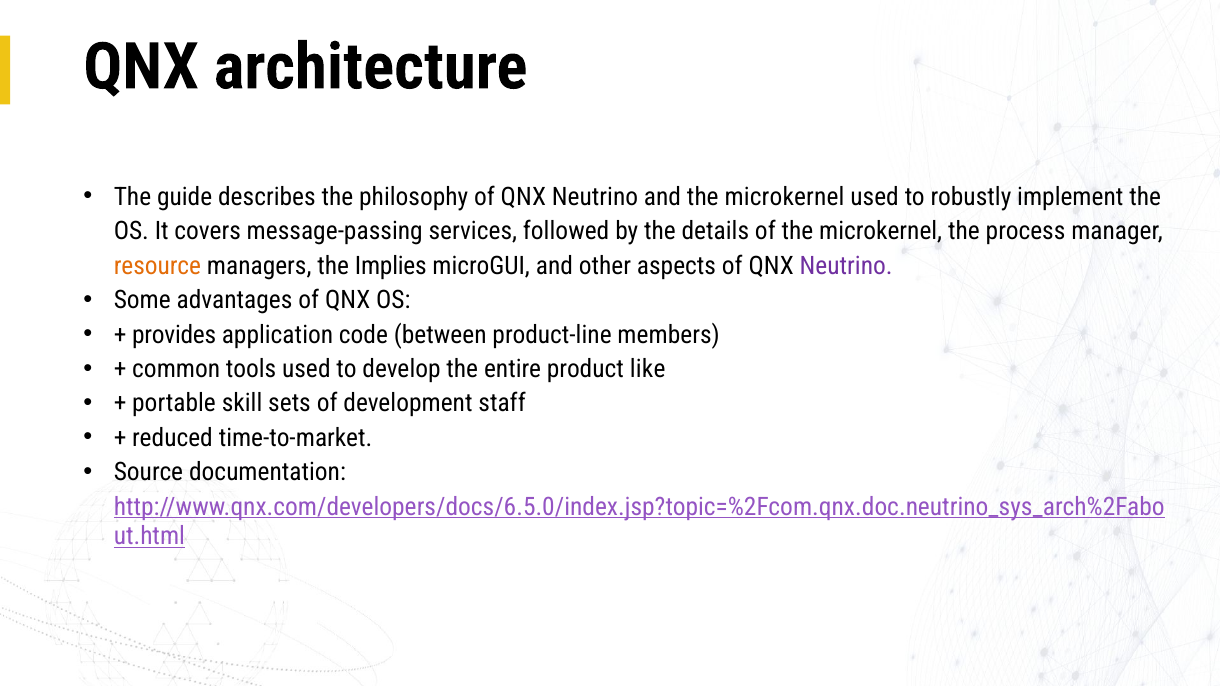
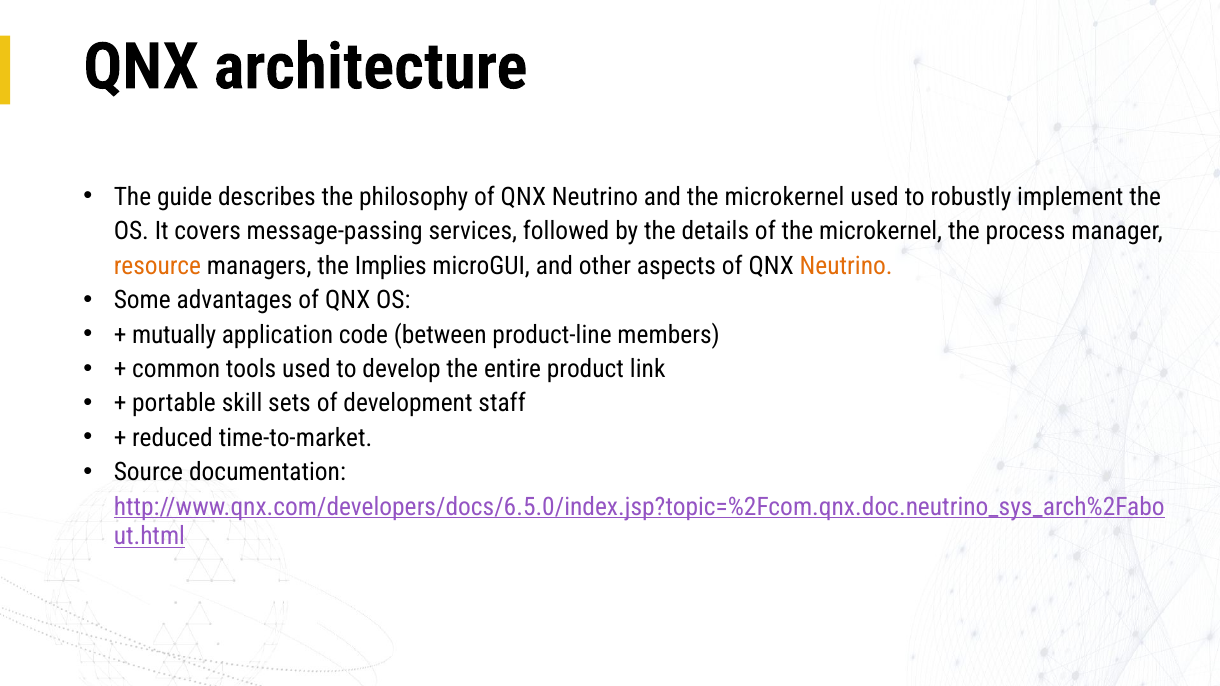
Neutrino at (846, 266) colour: purple -> orange
provides: provides -> mutually
like: like -> link
